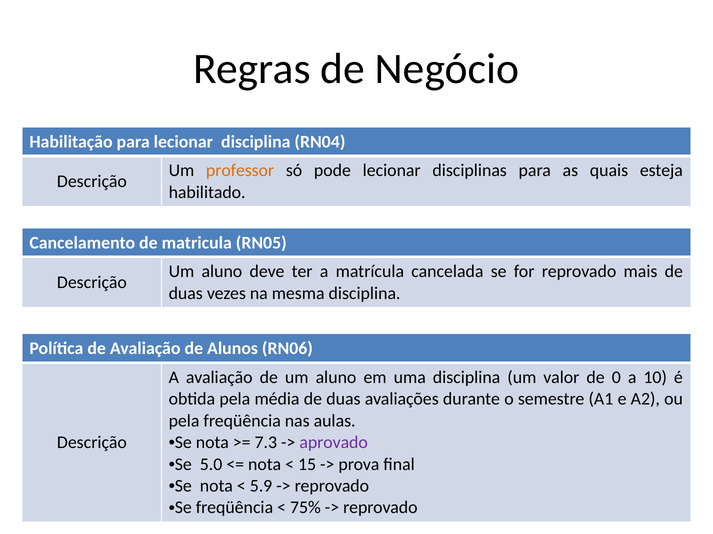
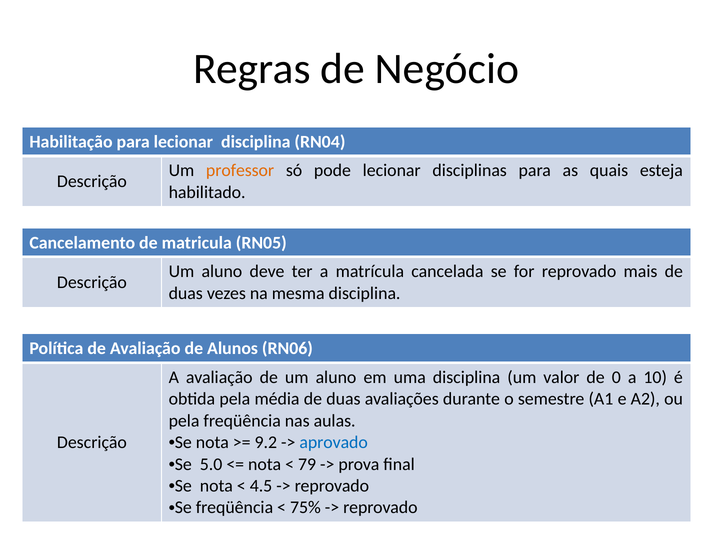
7.3: 7.3 -> 9.2
aprovado colour: purple -> blue
15: 15 -> 79
5.9: 5.9 -> 4.5
